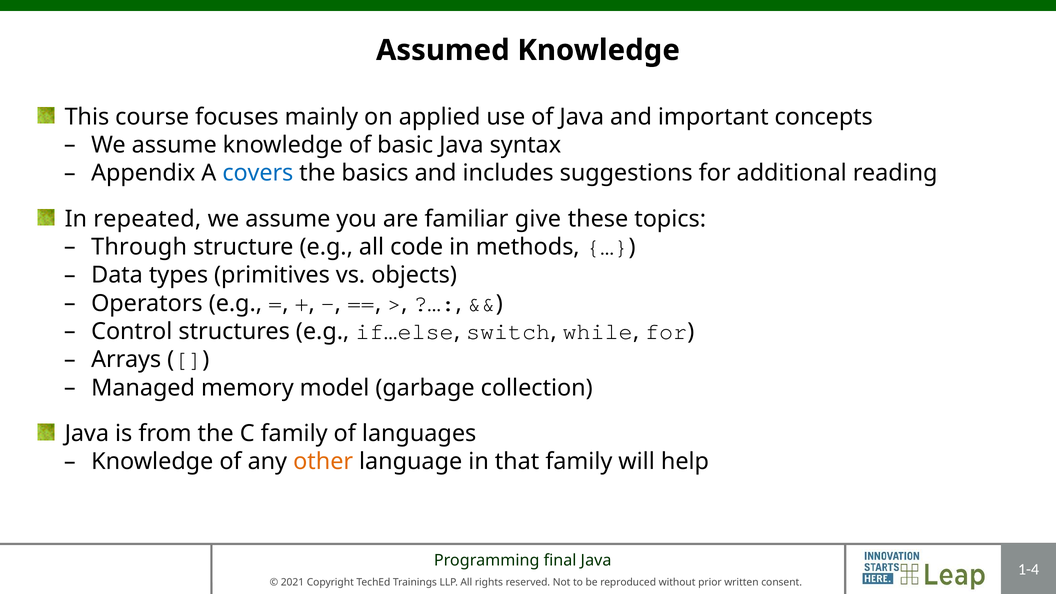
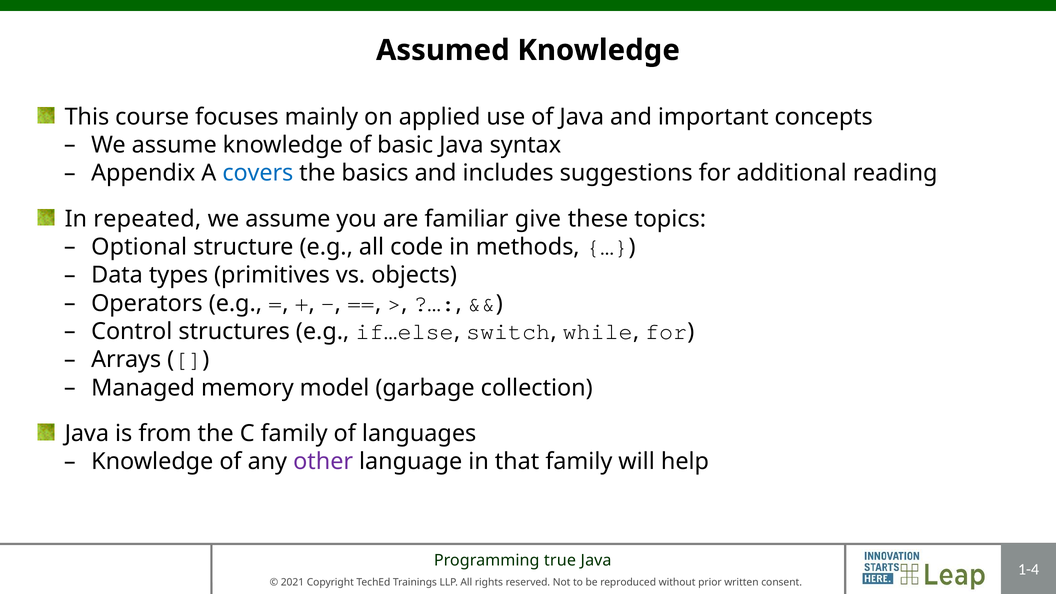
Through: Through -> Optional
other colour: orange -> purple
final: final -> true
